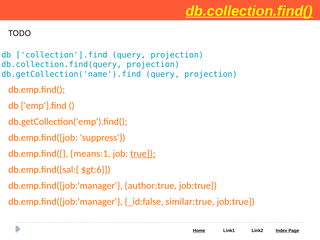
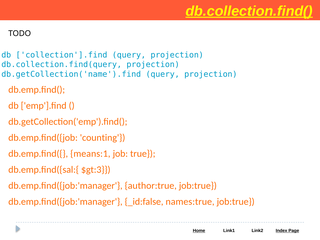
suppress: suppress -> counting
true underline: present -> none
$gt:6: $gt:6 -> $gt:3
similar:true: similar:true -> names:true
